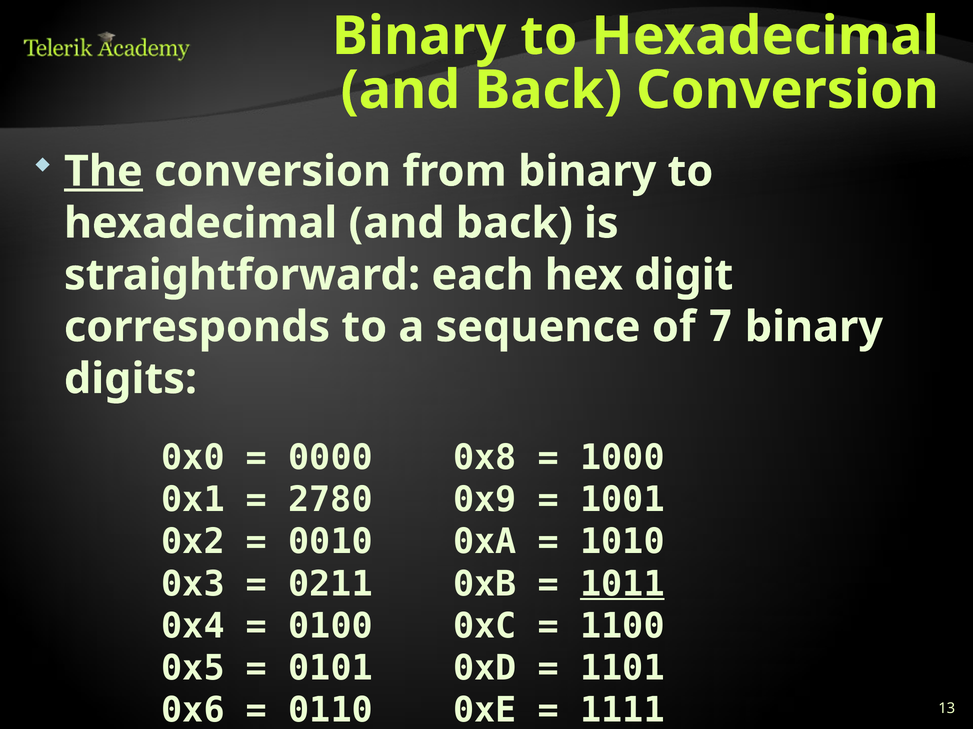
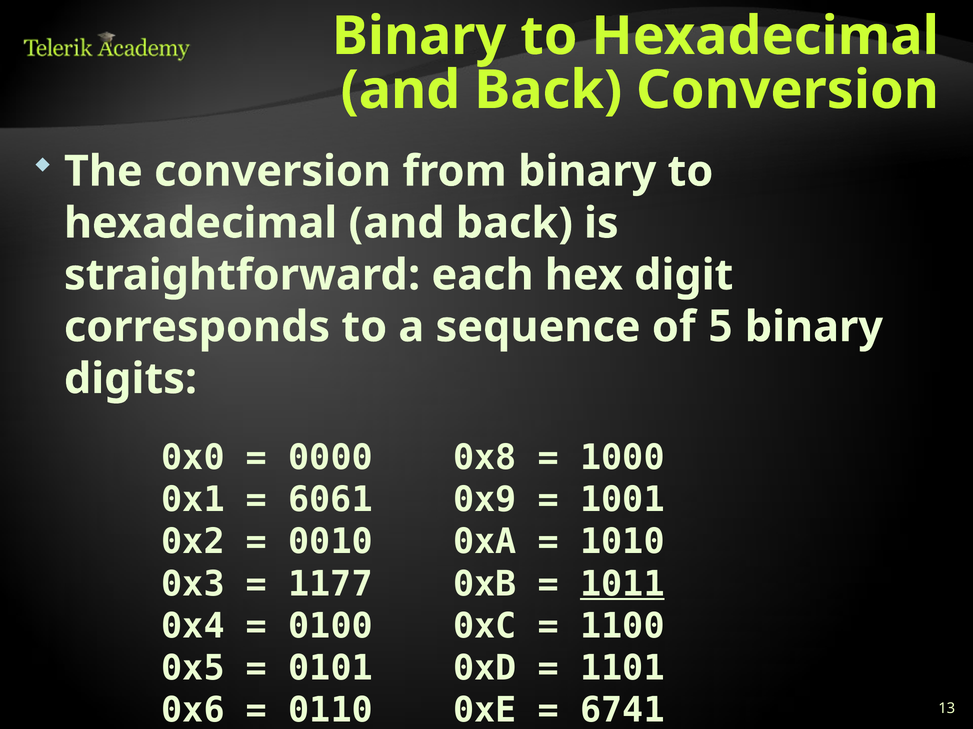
The underline: present -> none
7: 7 -> 5
2780: 2780 -> 6061
0211: 0211 -> 1177
1111 at (622, 711): 1111 -> 6741
